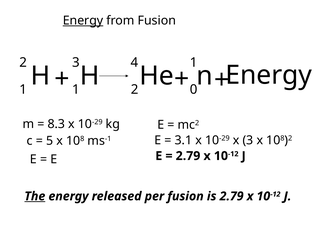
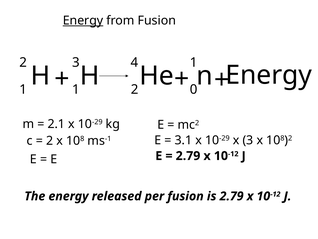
8.3: 8.3 -> 2.1
5 at (50, 141): 5 -> 2
The underline: present -> none
